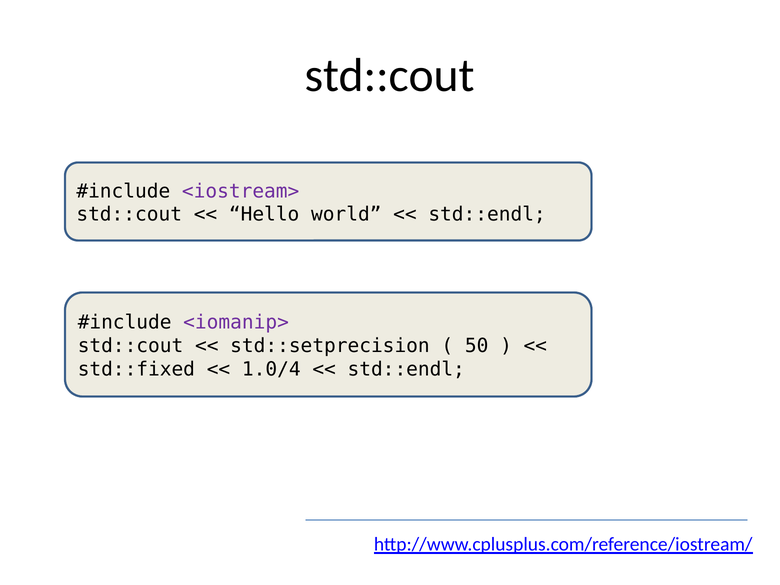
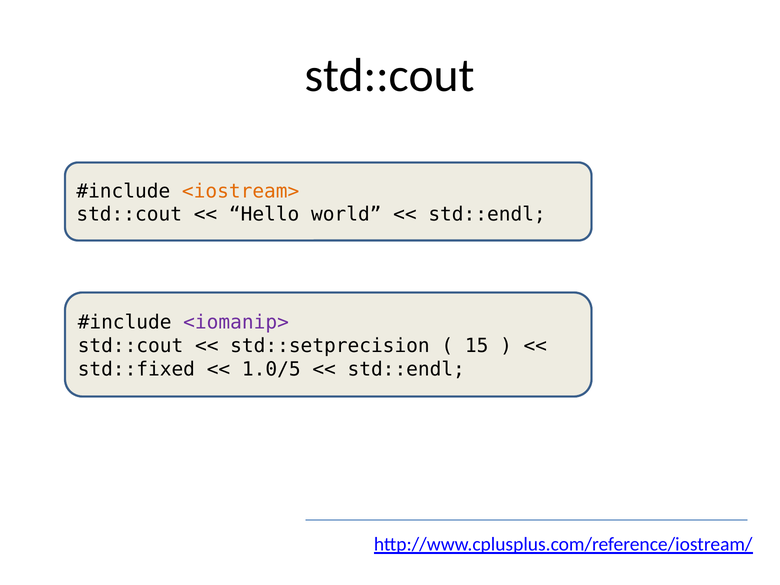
<iostream> colour: purple -> orange
50: 50 -> 15
1.0/4: 1.0/4 -> 1.0/5
